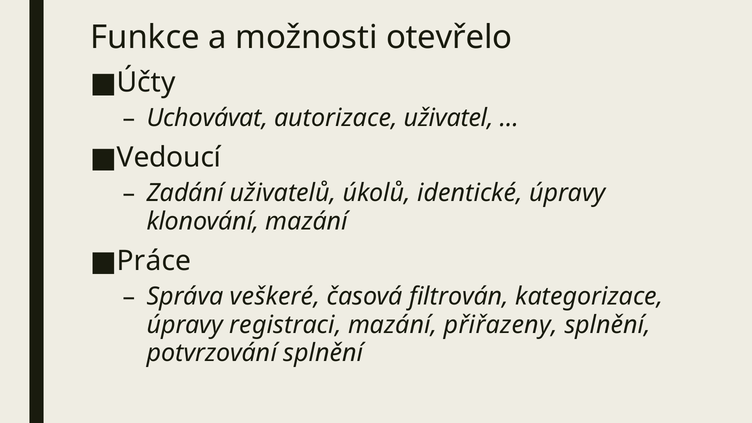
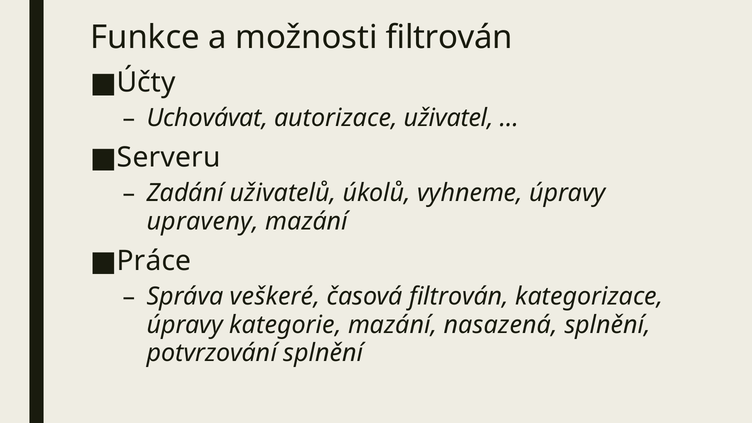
možnosti otevřelo: otevřelo -> filtrován
Vedoucí: Vedoucí -> Serveru
identické: identické -> vyhneme
klonování: klonování -> upraveny
registraci: registraci -> kategorie
přiřazeny: přiřazeny -> nasazená
